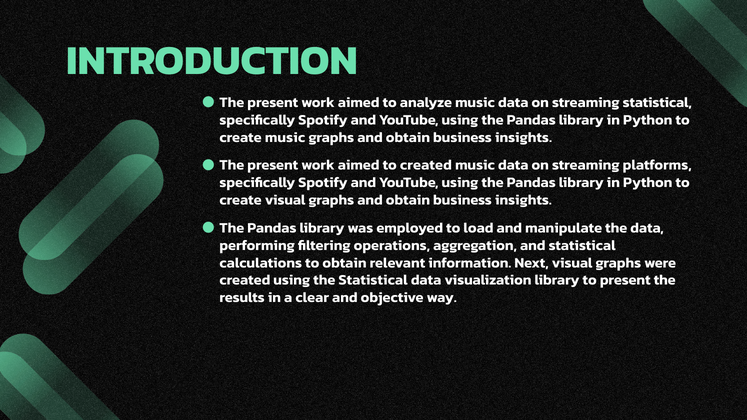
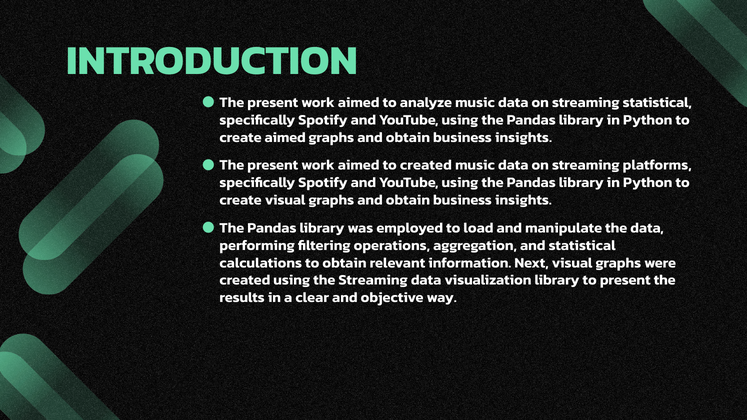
create music: music -> aimed
the Statistical: Statistical -> Streaming
